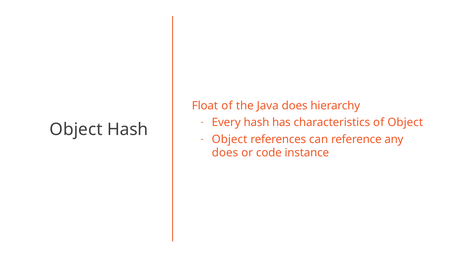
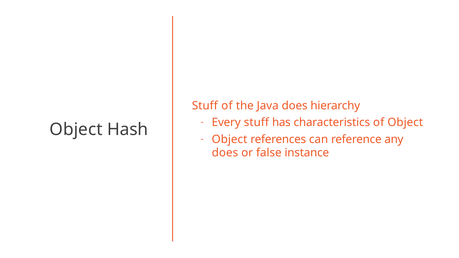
Float at (205, 106): Float -> Stuff
Every hash: hash -> stuff
code: code -> false
